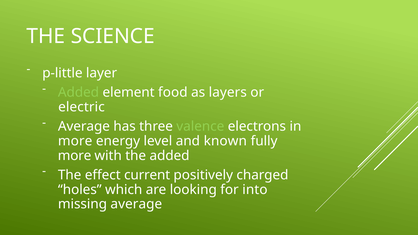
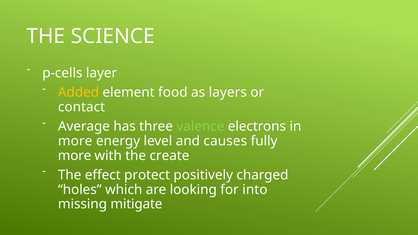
p-little: p-little -> p-cells
Added at (78, 92) colour: light green -> yellow
electric: electric -> contact
known: known -> causes
the added: added -> create
current: current -> protect
missing average: average -> mitigate
